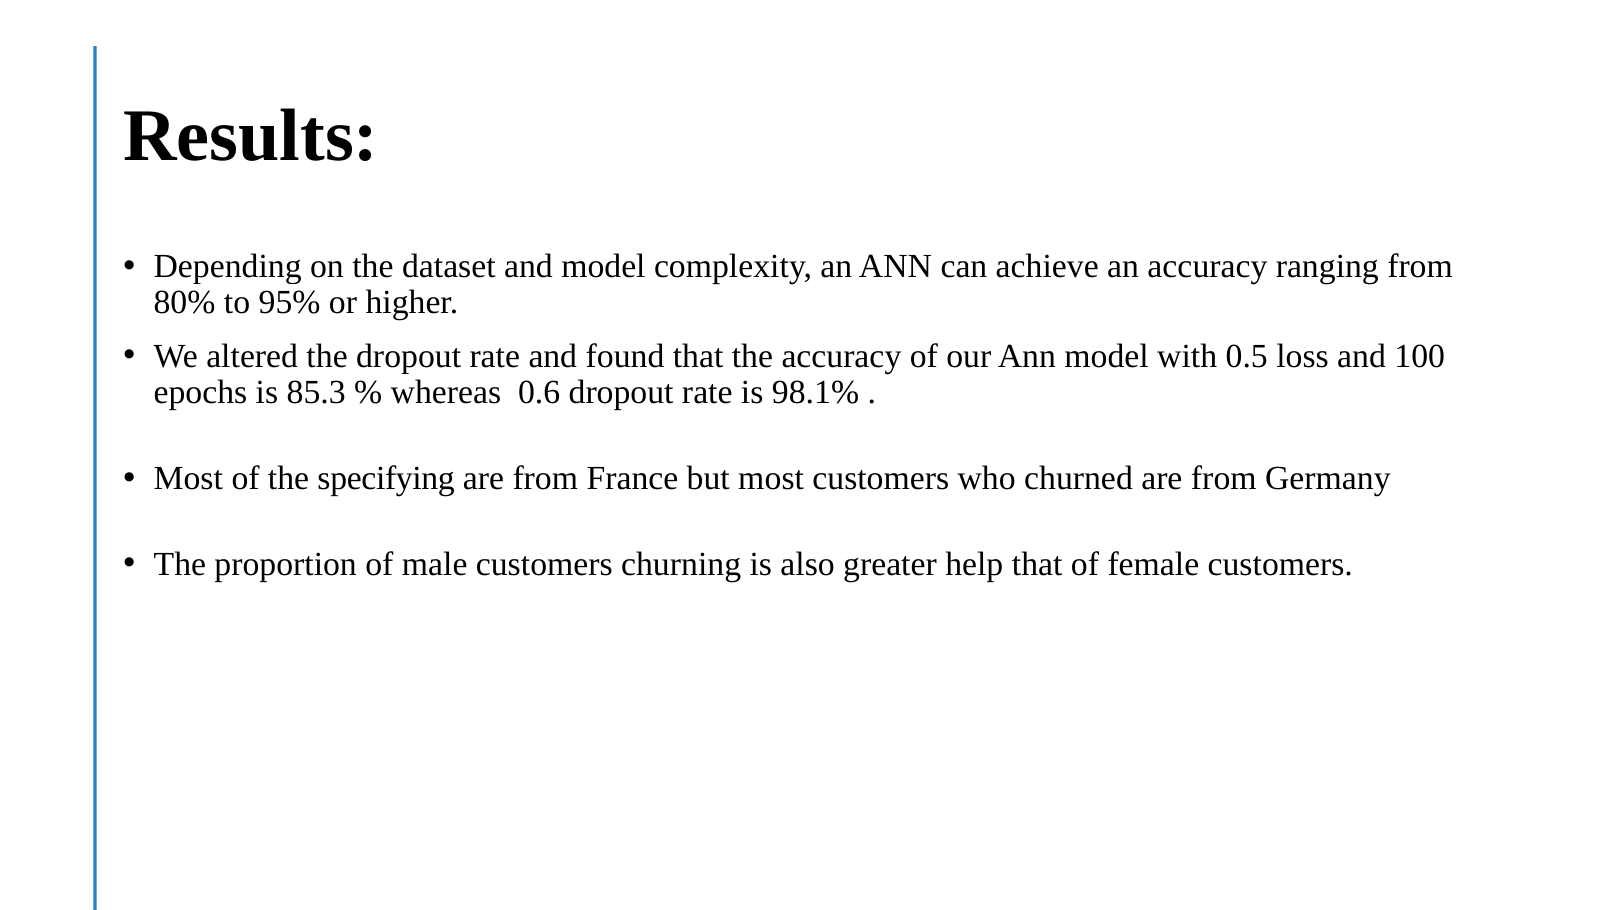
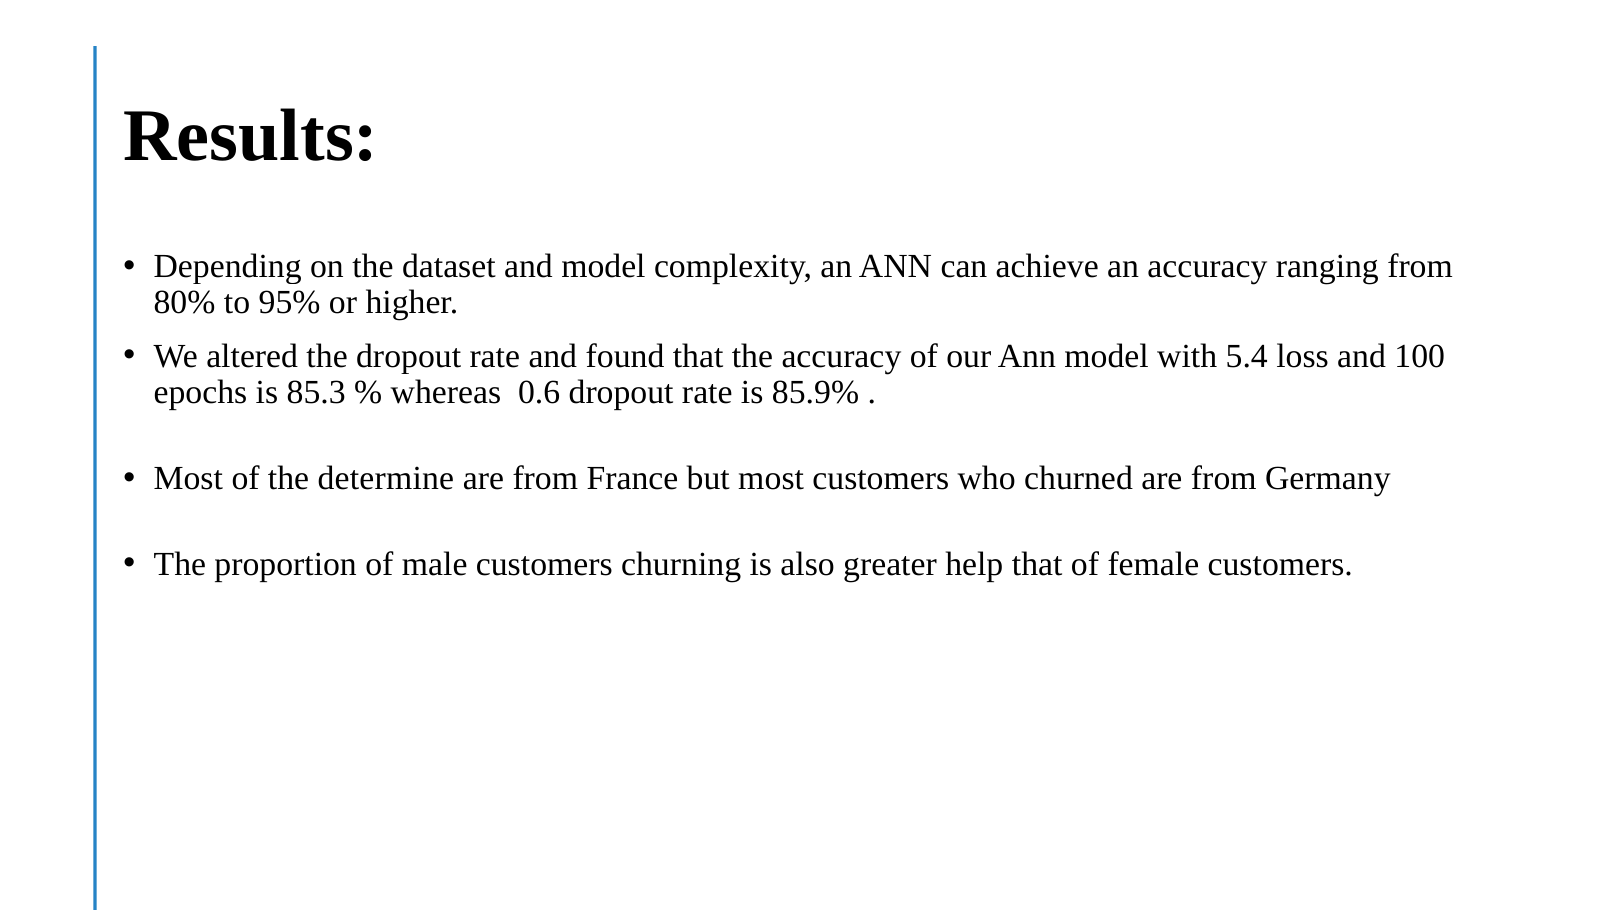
0.5: 0.5 -> 5.4
98.1%: 98.1% -> 85.9%
specifying: specifying -> determine
